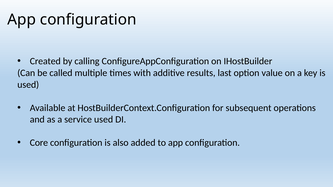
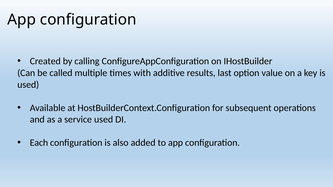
Core: Core -> Each
